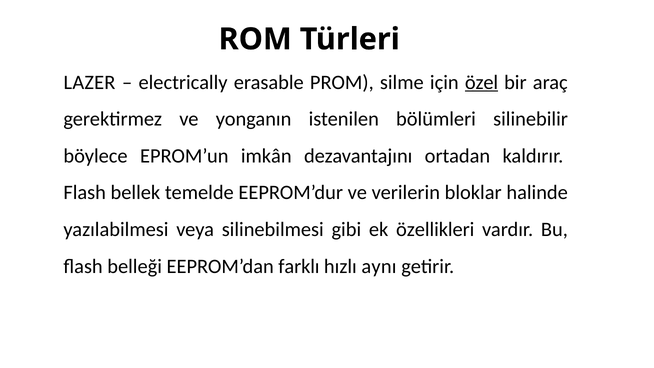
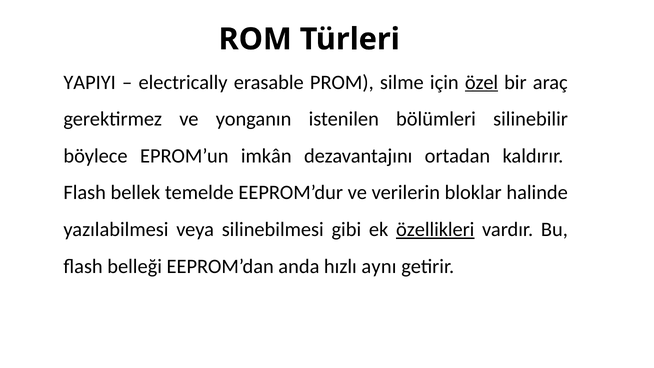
LAZER: LAZER -> YAPIYI
özellikleri underline: none -> present
farklı: farklı -> anda
